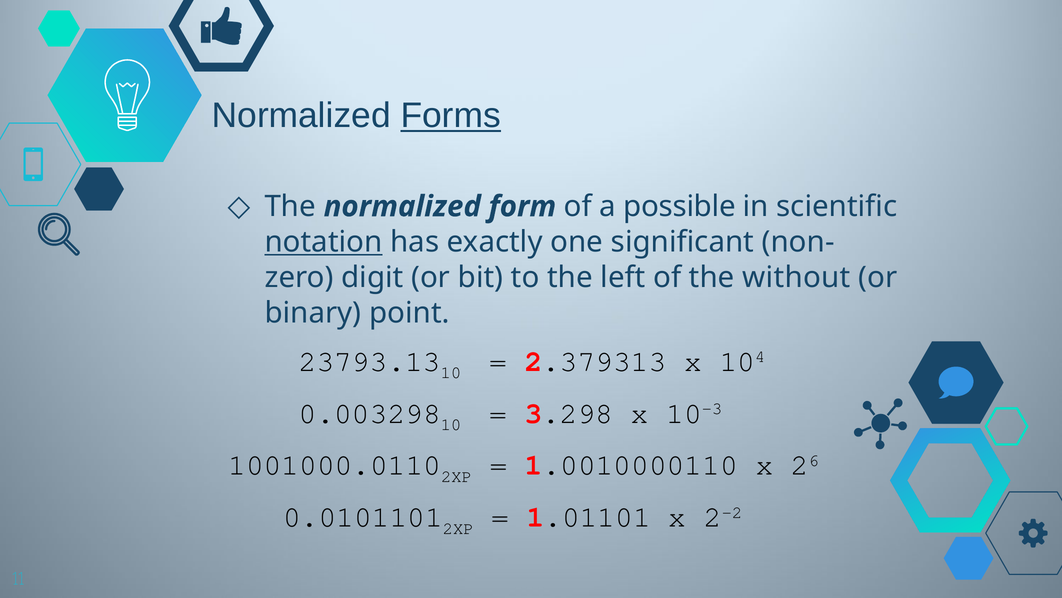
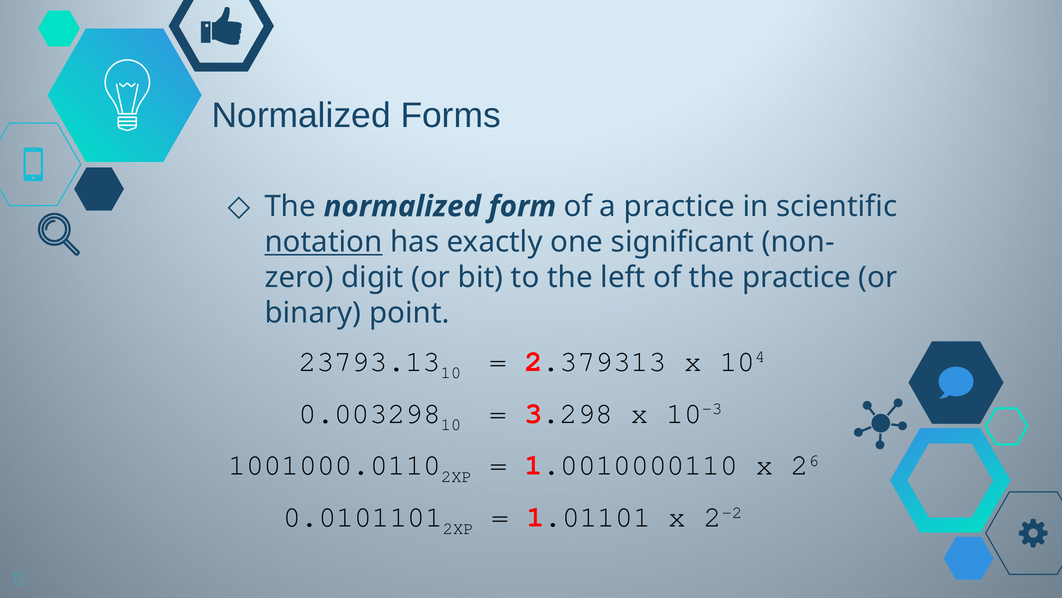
Forms underline: present -> none
a possible: possible -> practice
the without: without -> practice
